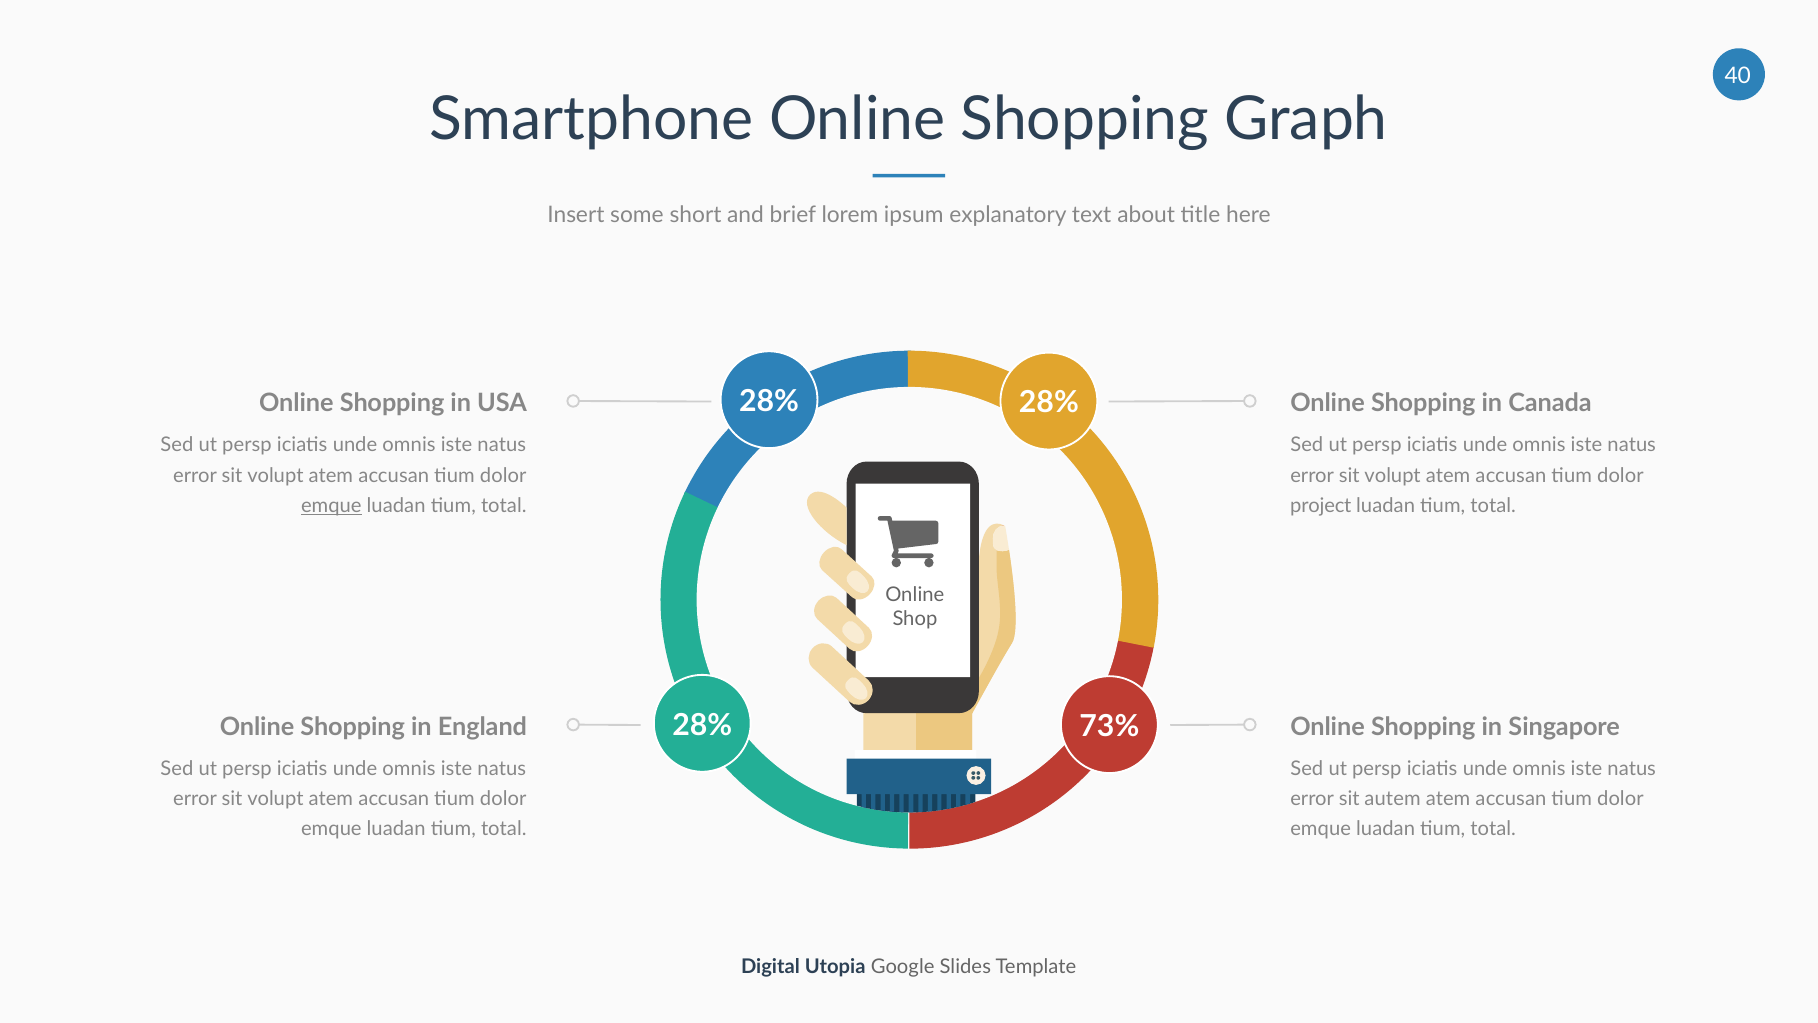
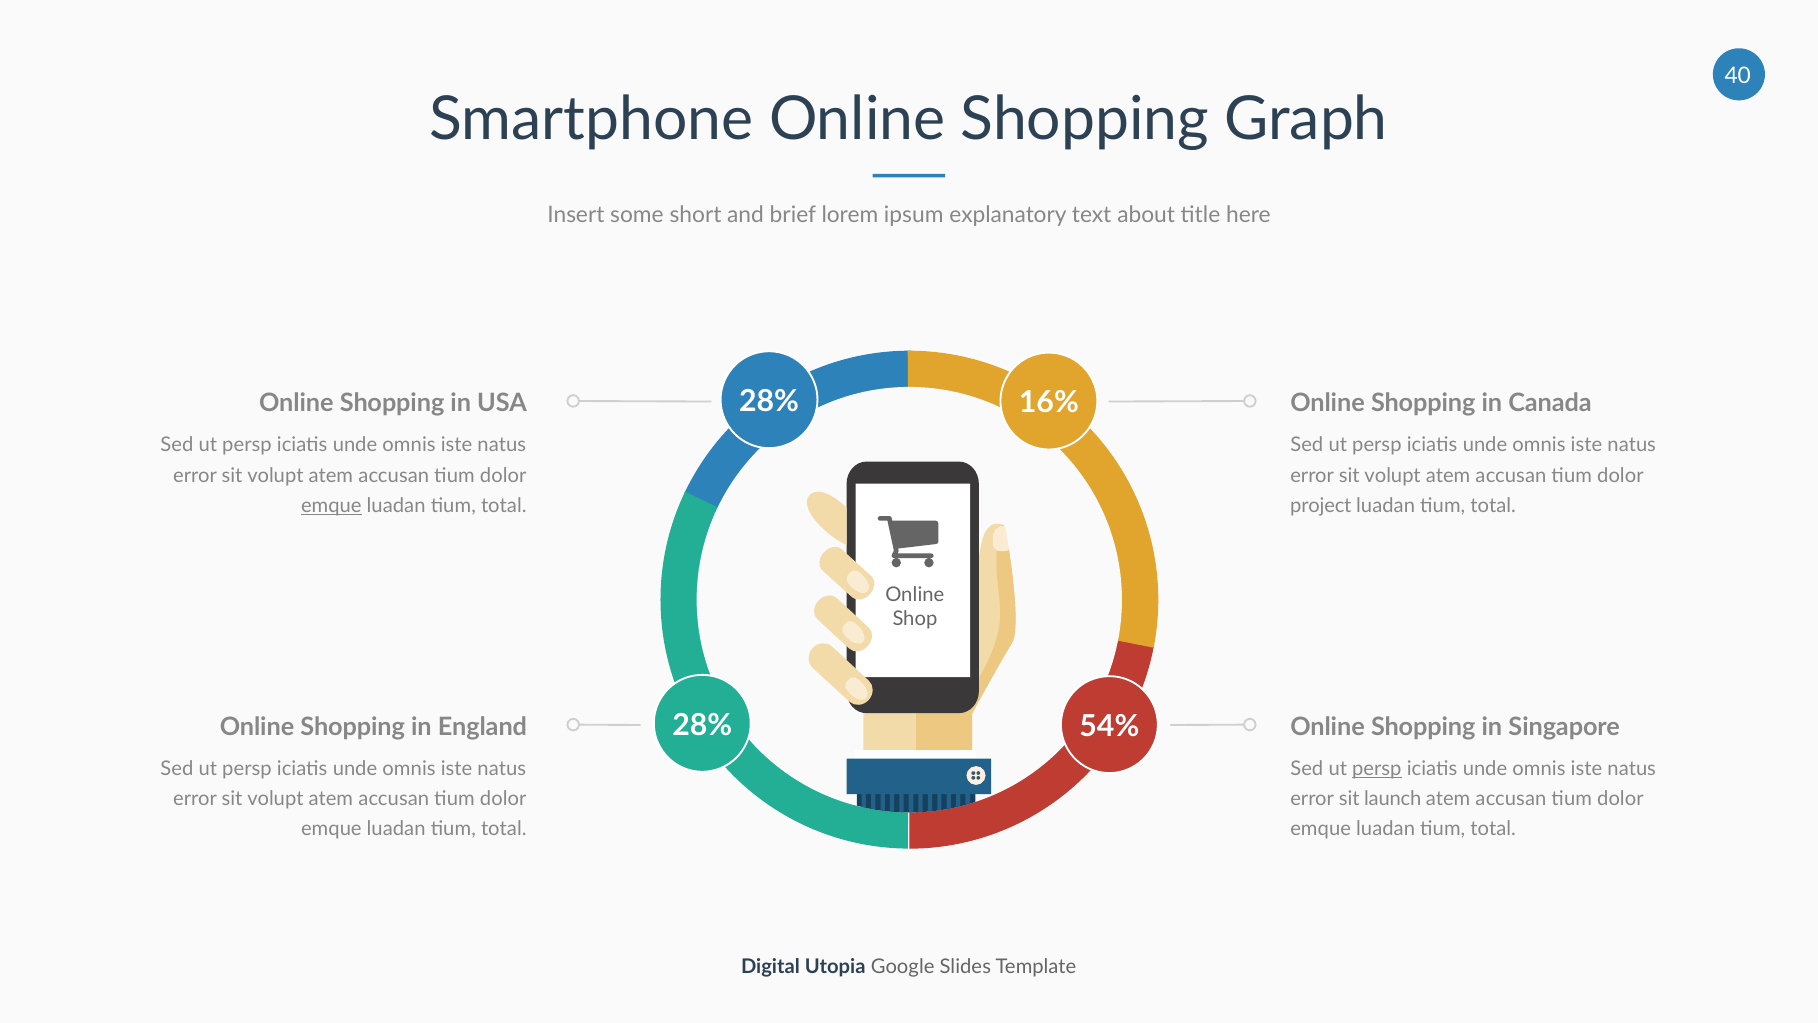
28% at (1049, 403): 28% -> 16%
73%: 73% -> 54%
persp at (1377, 768) underline: none -> present
autem: autem -> launch
